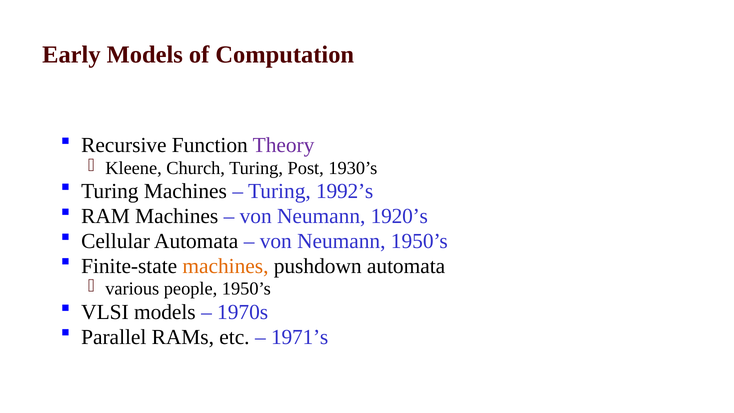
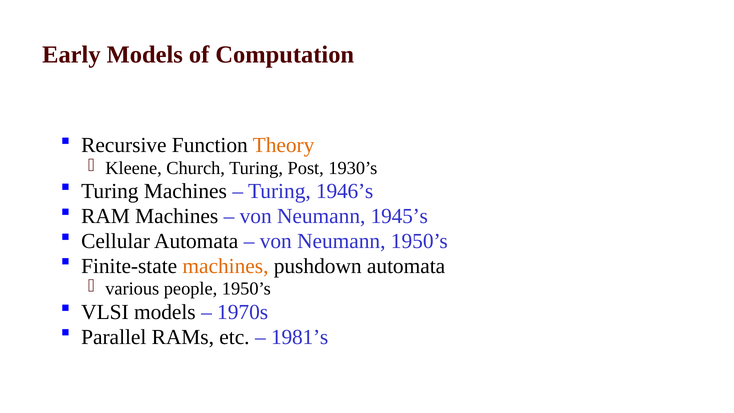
Theory colour: purple -> orange
1992’s: 1992’s -> 1946’s
1920’s: 1920’s -> 1945’s
1971’s: 1971’s -> 1981’s
